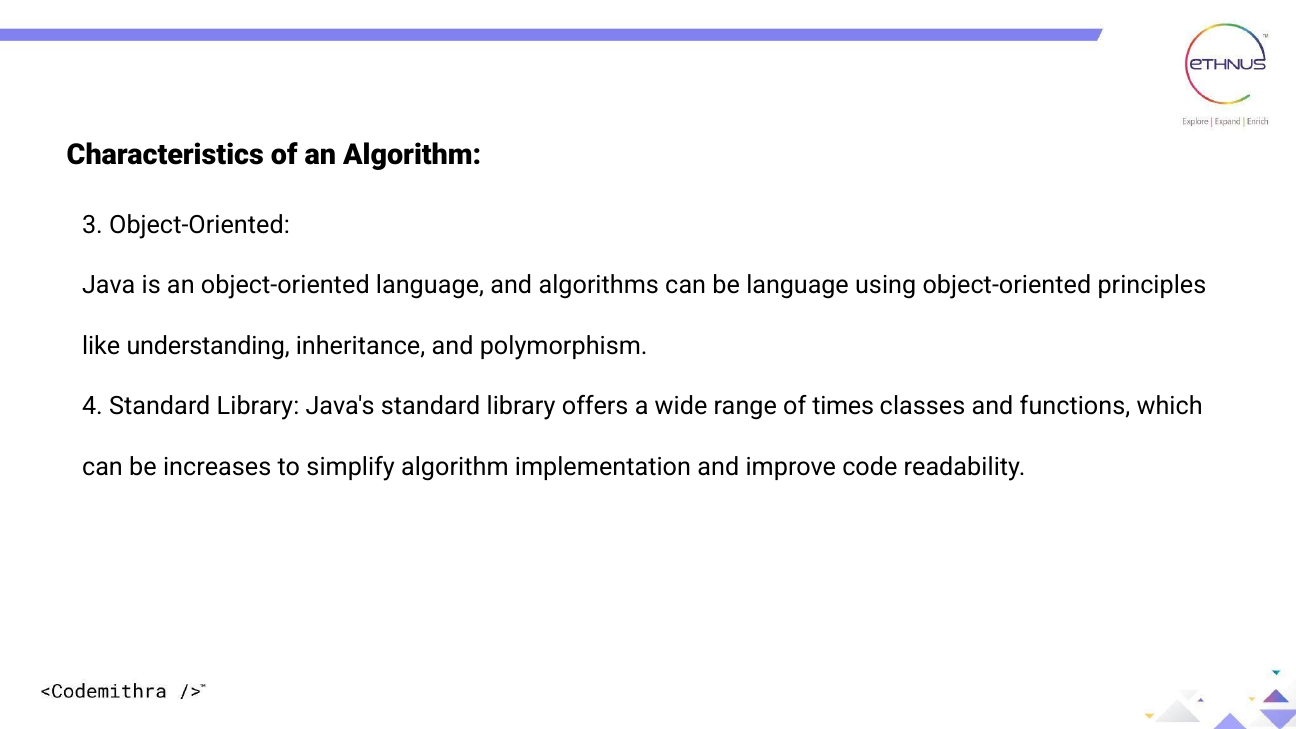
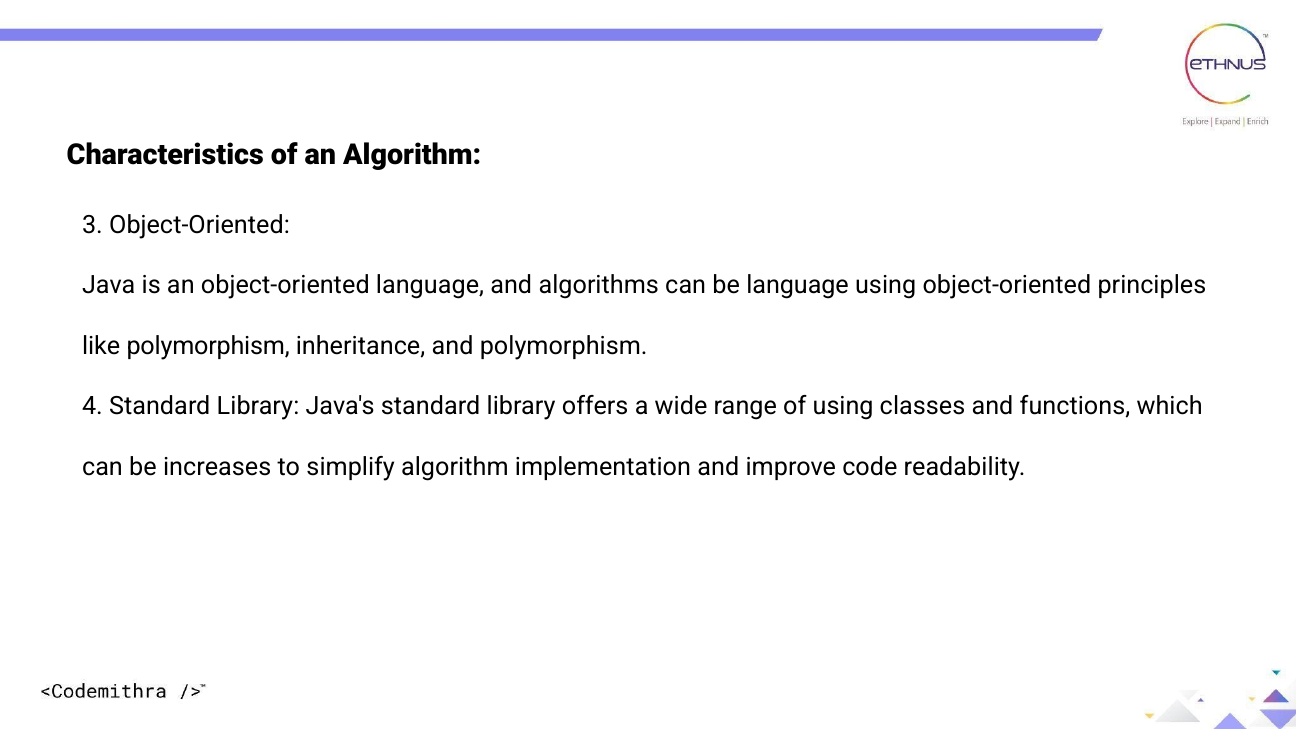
like understanding: understanding -> polymorphism
of times: times -> using
